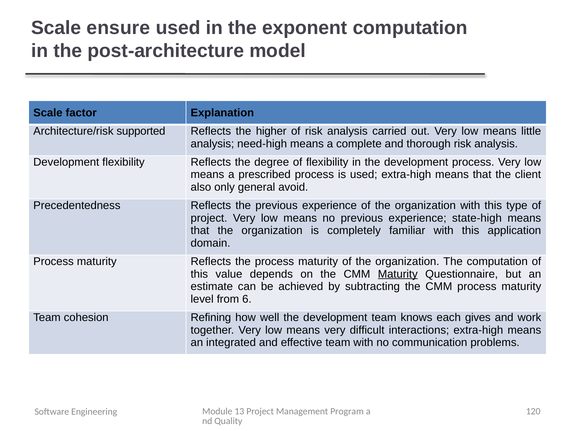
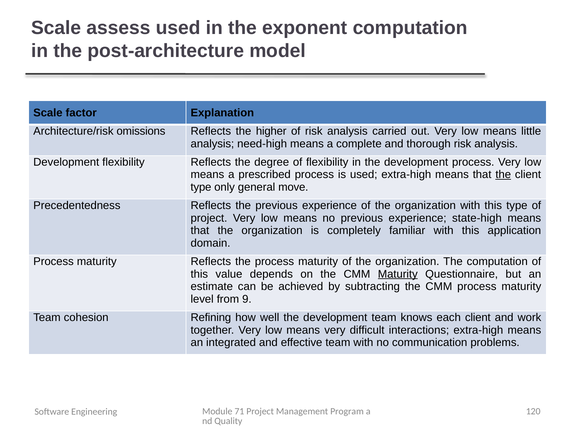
ensure: ensure -> assess
supported: supported -> omissions
the at (503, 175) underline: none -> present
also at (201, 187): also -> type
avoid: avoid -> move
6: 6 -> 9
each gives: gives -> client
13: 13 -> 71
